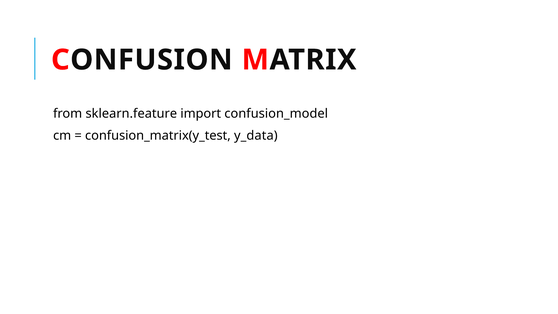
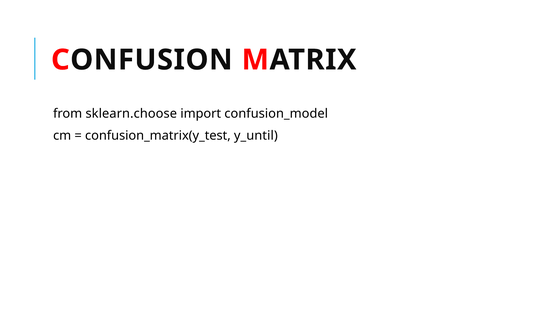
sklearn.feature: sklearn.feature -> sklearn.choose
y_data: y_data -> y_until
